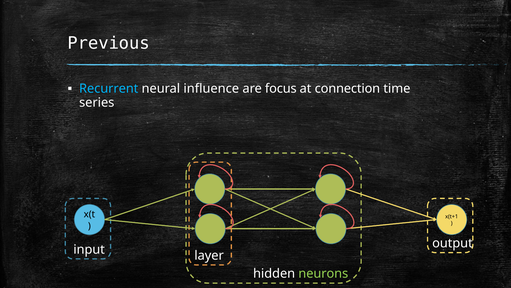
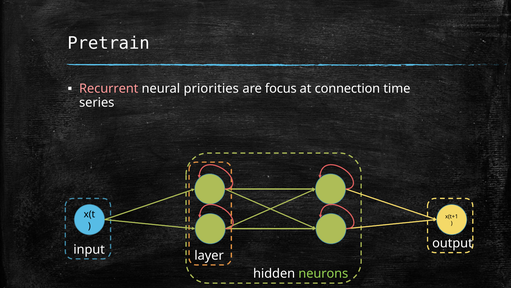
Previous: Previous -> Pretrain
Recurrent colour: light blue -> pink
influence: influence -> priorities
